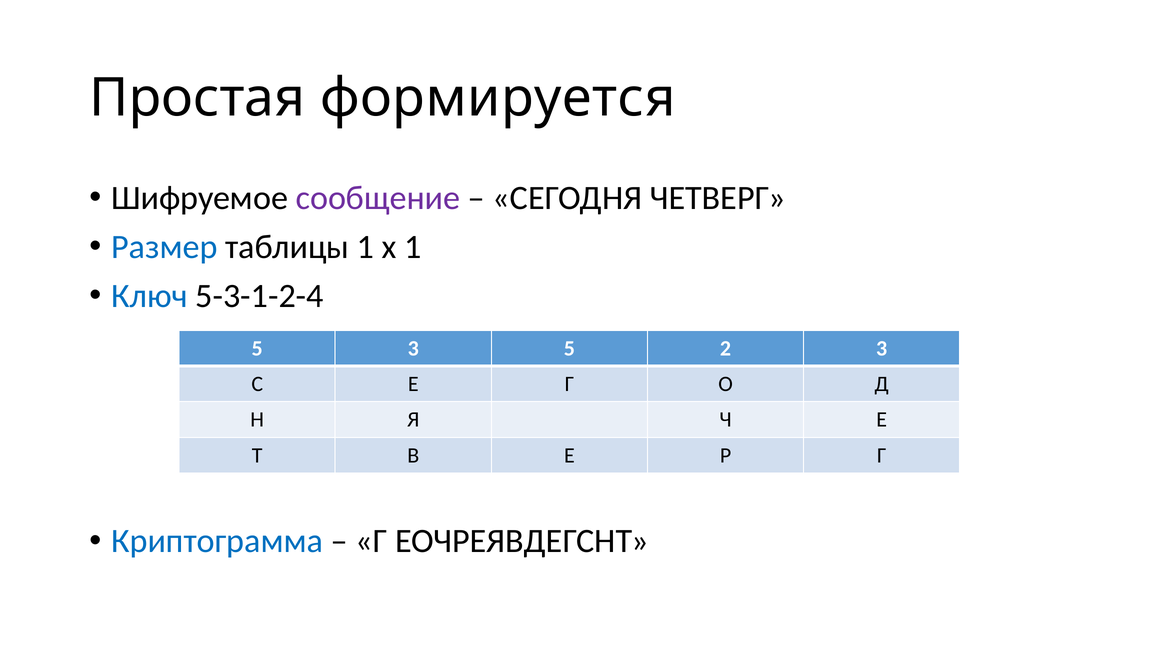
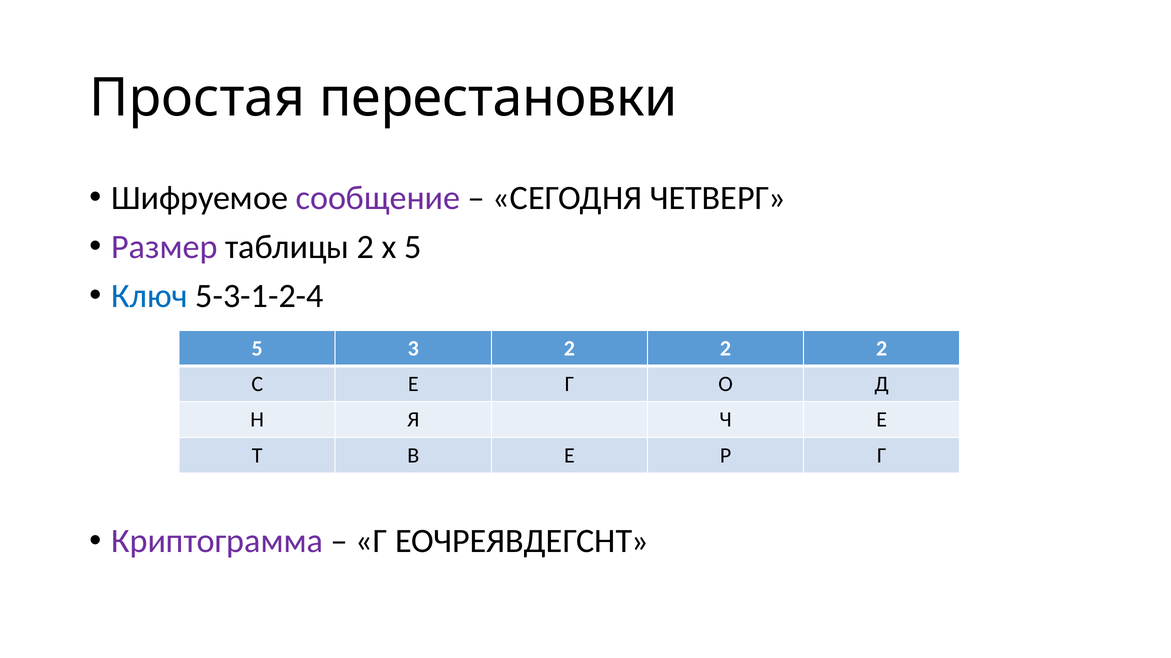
формируется: формируется -> перестановки
Размер colour: blue -> purple
таблицы 1: 1 -> 2
х 1: 1 -> 5
3 5: 5 -> 2
3 at (882, 349): 3 -> 2
Криптограмма colour: blue -> purple
